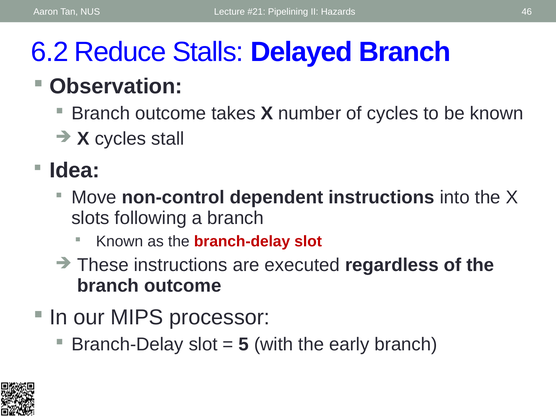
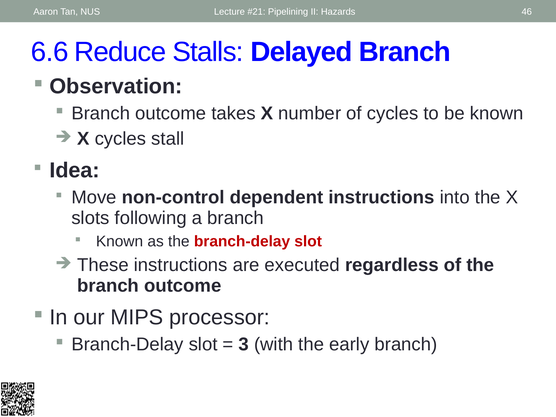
6.2: 6.2 -> 6.6
5: 5 -> 3
